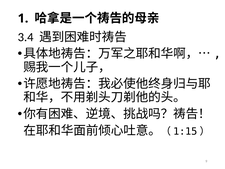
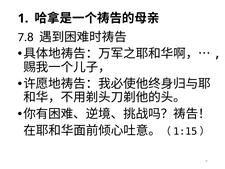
3.4: 3.4 -> 7.8
